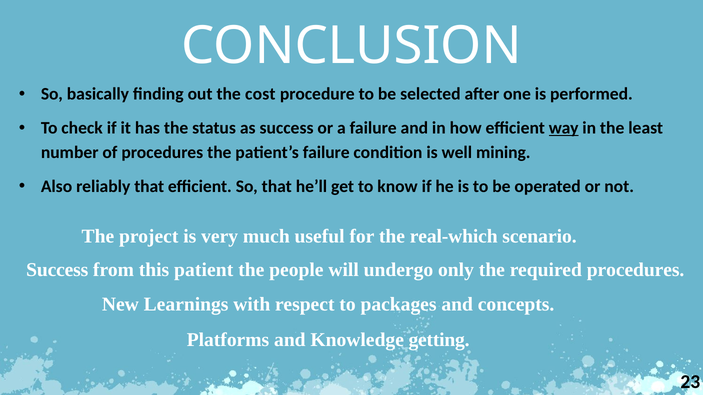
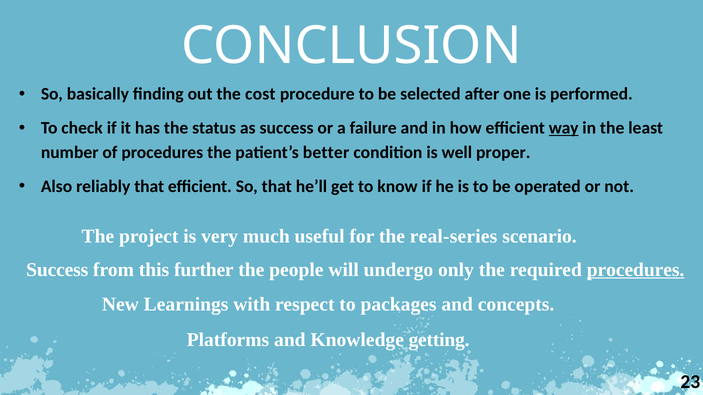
patient’s failure: failure -> better
mining: mining -> proper
real-which: real-which -> real-series
patient: patient -> further
procedures at (636, 270) underline: none -> present
